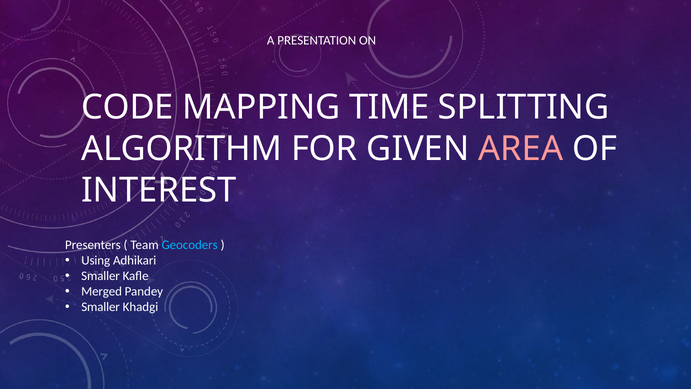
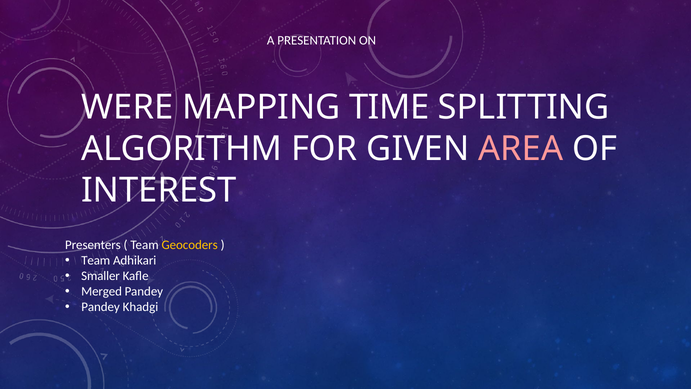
CODE: CODE -> WERE
Geocoders colour: light blue -> yellow
Using at (96, 260): Using -> Team
Smaller at (101, 307): Smaller -> Pandey
